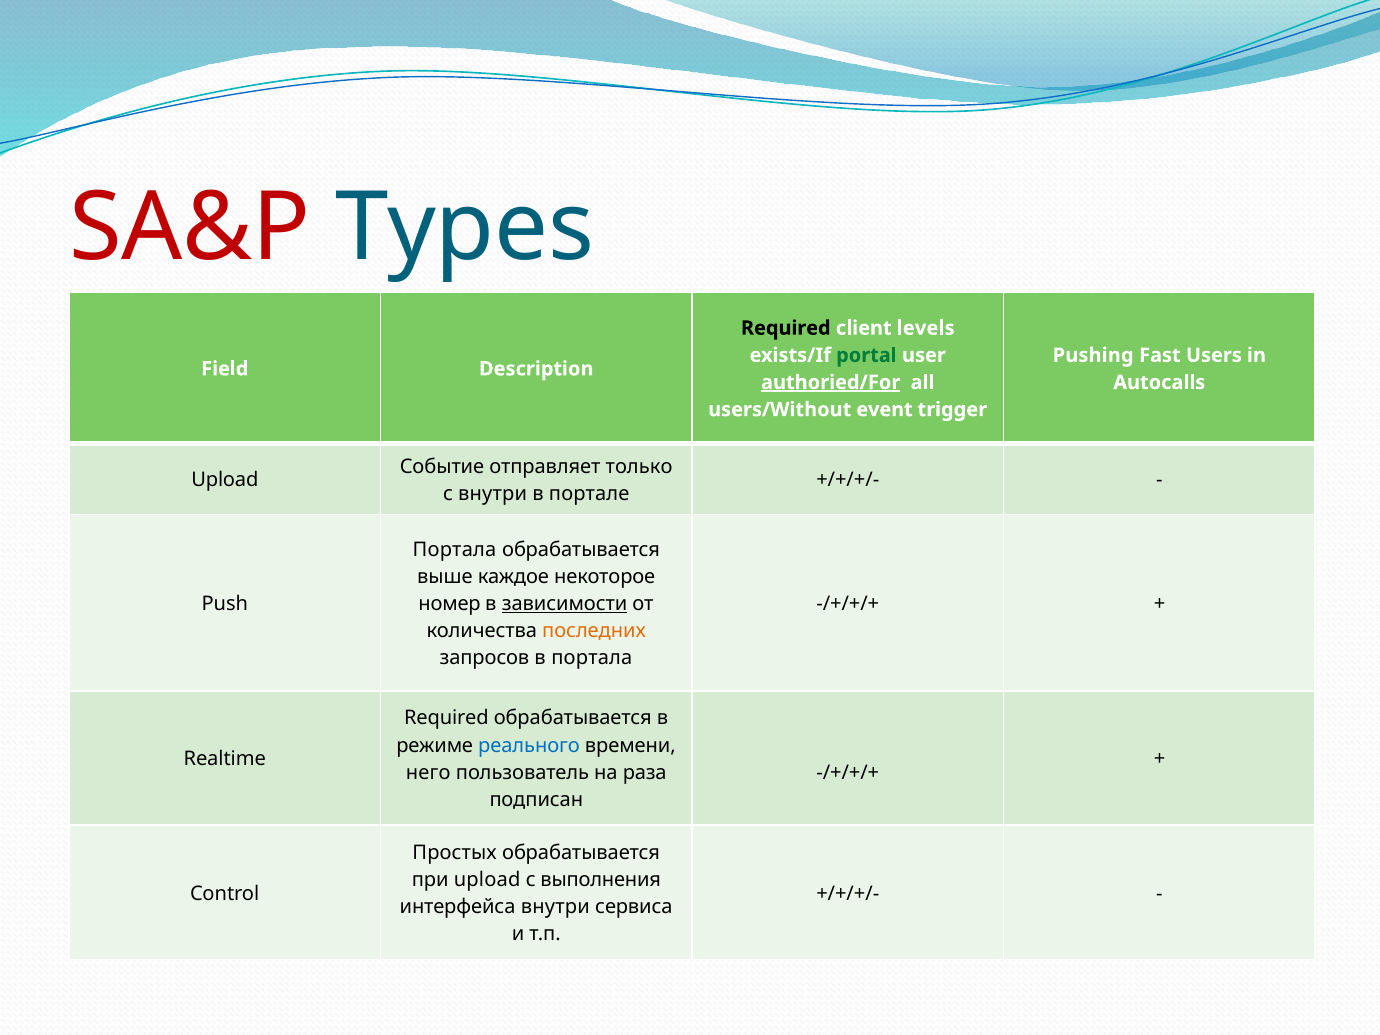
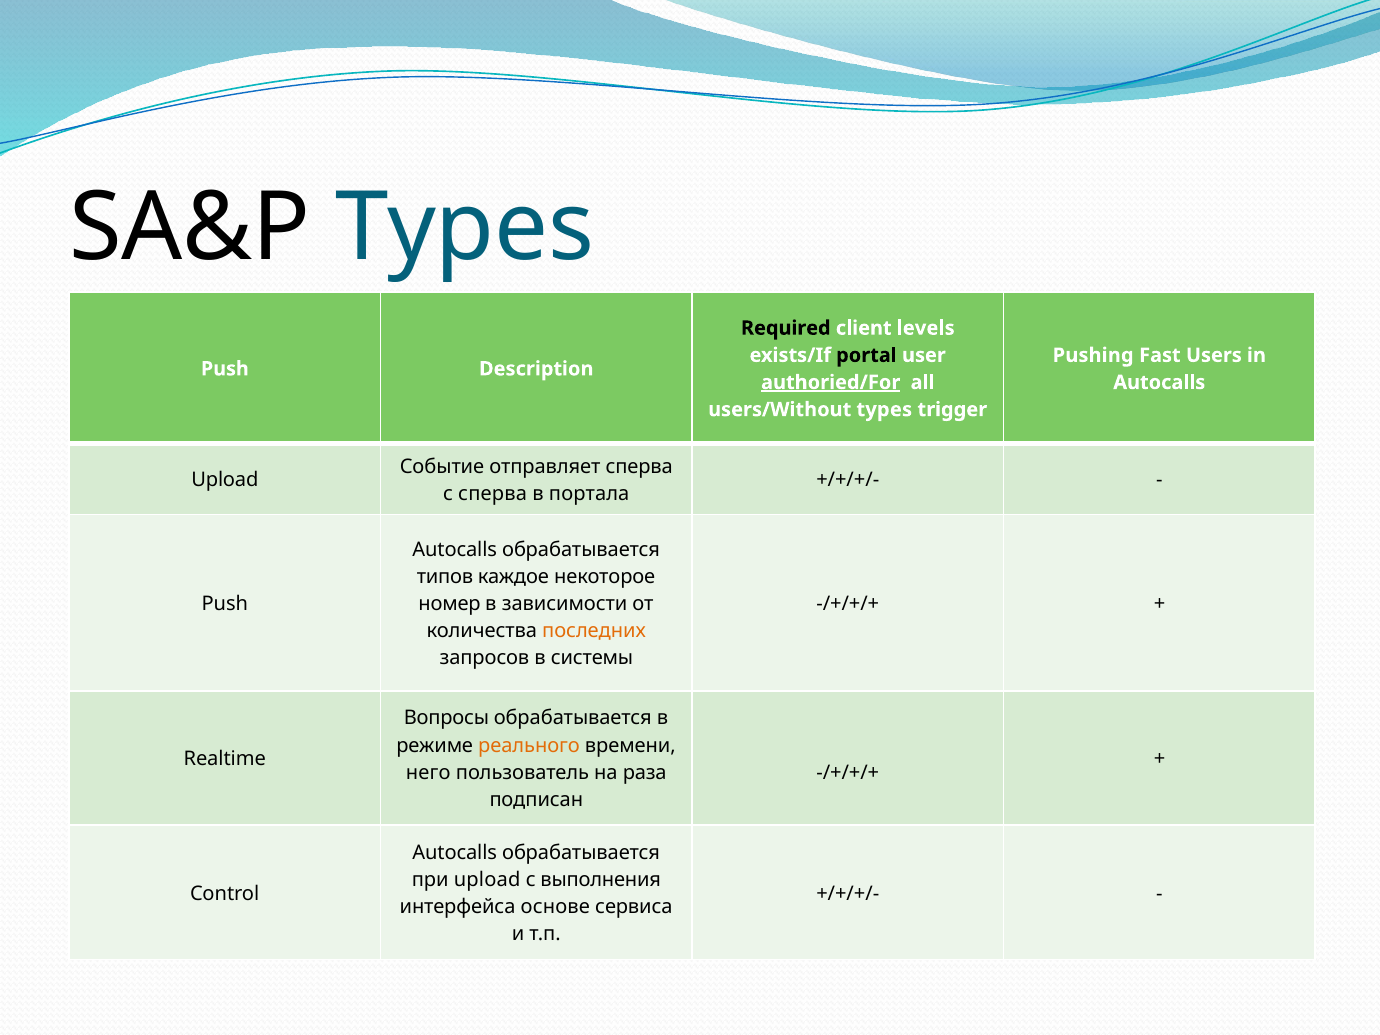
SA&P colour: red -> black
portal colour: green -> black
Field at (225, 369): Field -> Push
users/Without event: event -> types
отправляет только: только -> сперва
с внутри: внутри -> сперва
портале: портале -> портала
Портала at (455, 549): Портала -> Autocalls
выше: выше -> типов
зависимости underline: present -> none
в портала: портала -> системы
Required at (446, 718): Required -> Вопросы
реального colour: blue -> orange
Простых at (455, 853): Простых -> Autocalls
интерфейса внутри: внутри -> основе
